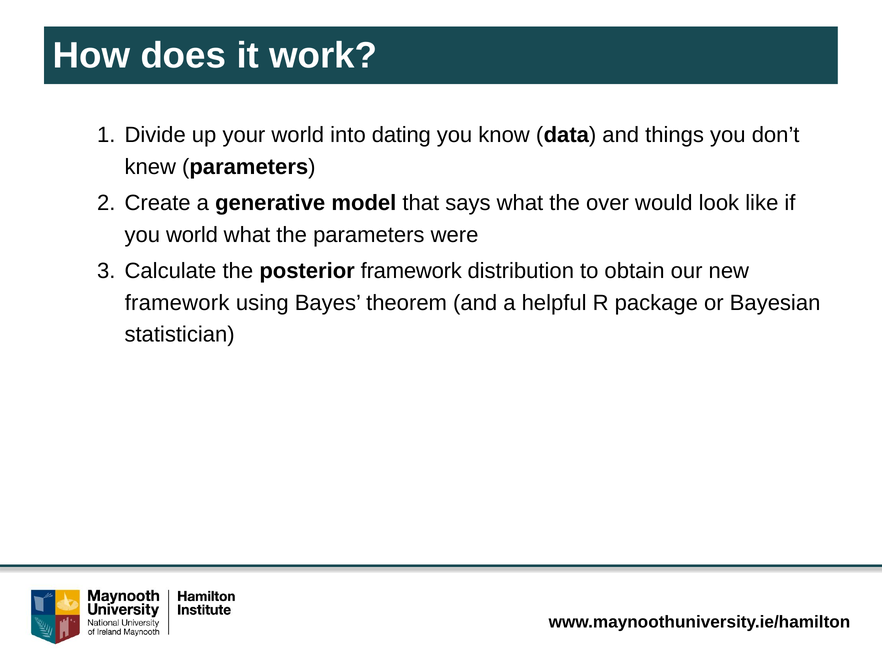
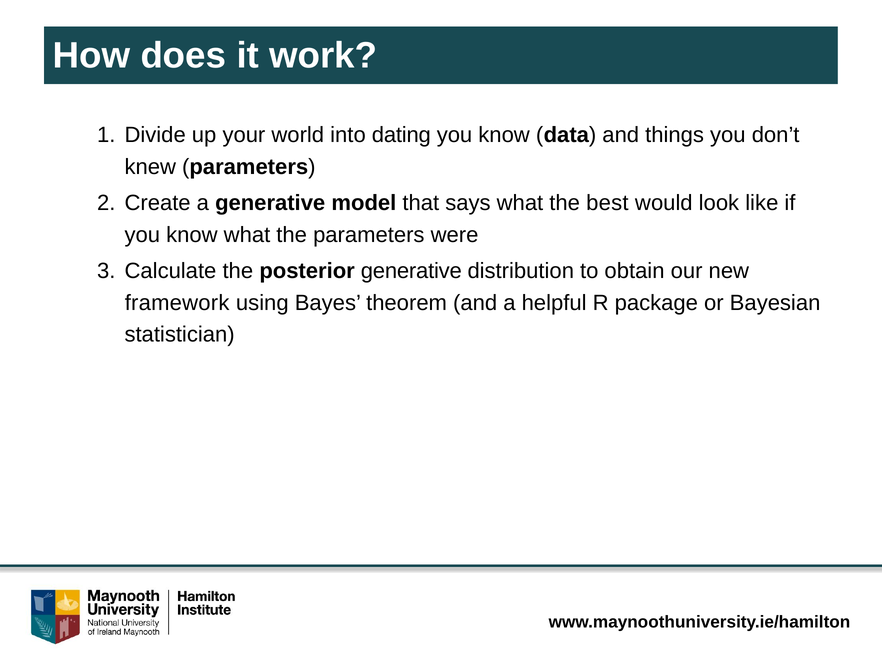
over: over -> best
world at (192, 235): world -> know
posterior framework: framework -> generative
